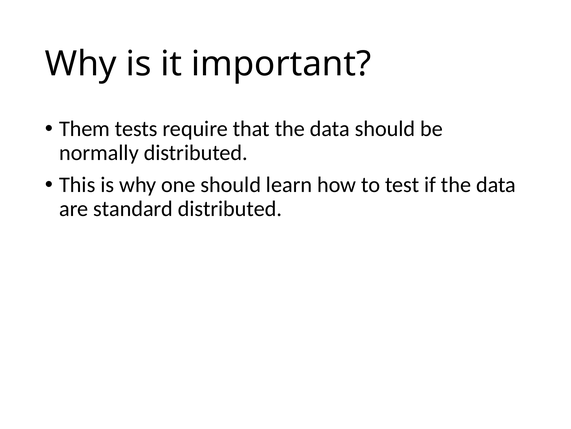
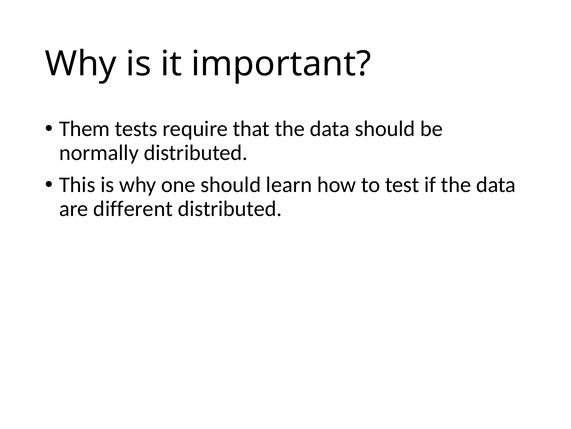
standard: standard -> different
